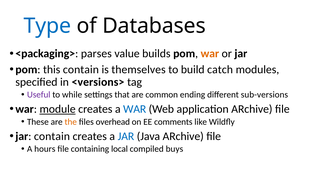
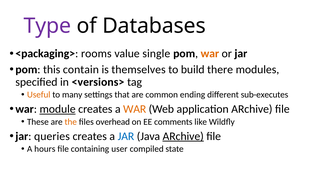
Type colour: blue -> purple
parses: parses -> rooms
builds: builds -> single
catch: catch -> there
Useful colour: purple -> orange
while: while -> many
sub-versions: sub-versions -> sub-executes
WAR at (135, 109) colour: blue -> orange
jar contain: contain -> queries
ARchive at (183, 136) underline: none -> present
local: local -> user
buys: buys -> state
